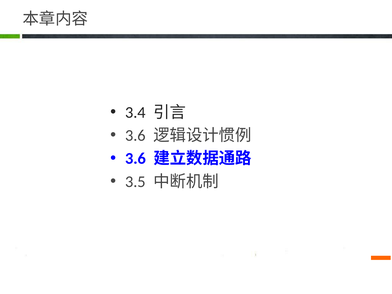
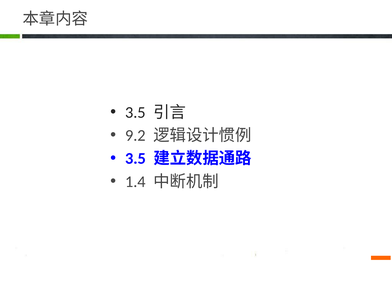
3.4 at (135, 112): 3.4 -> 3.5
3.6 at (135, 135): 3.6 -> 9.2
3.6 at (136, 159): 3.6 -> 3.5
3.5: 3.5 -> 1.4
